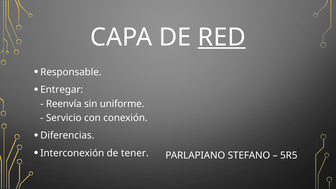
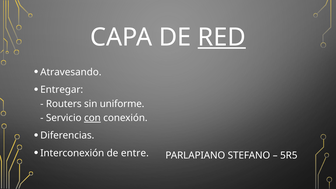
Responsable: Responsable -> Atravesando
Reenvía: Reenvía -> Routers
con underline: none -> present
tener: tener -> entre
